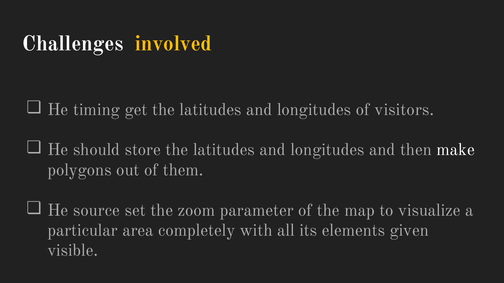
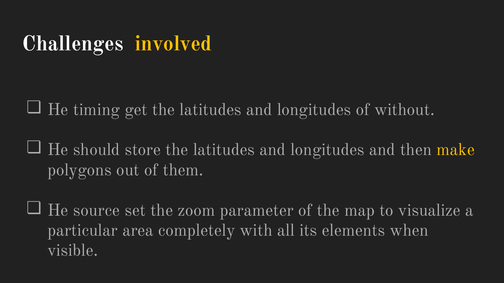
visitors: visitors -> without
make colour: white -> yellow
given: given -> when
